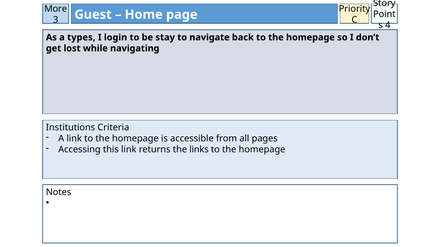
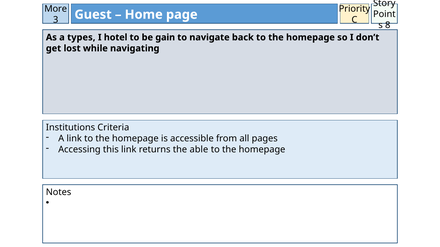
4: 4 -> 8
login: login -> hotel
stay: stay -> gain
links: links -> able
